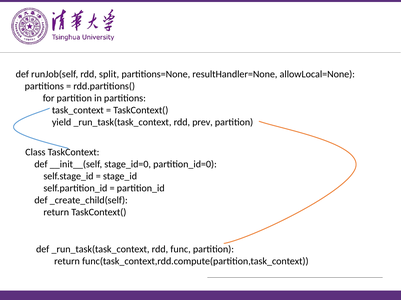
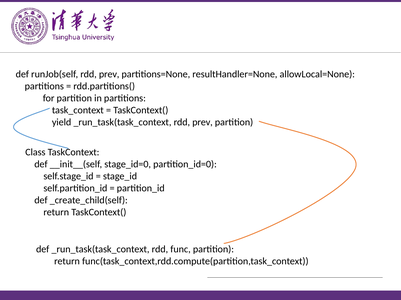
runJob(self rdd split: split -> prev
